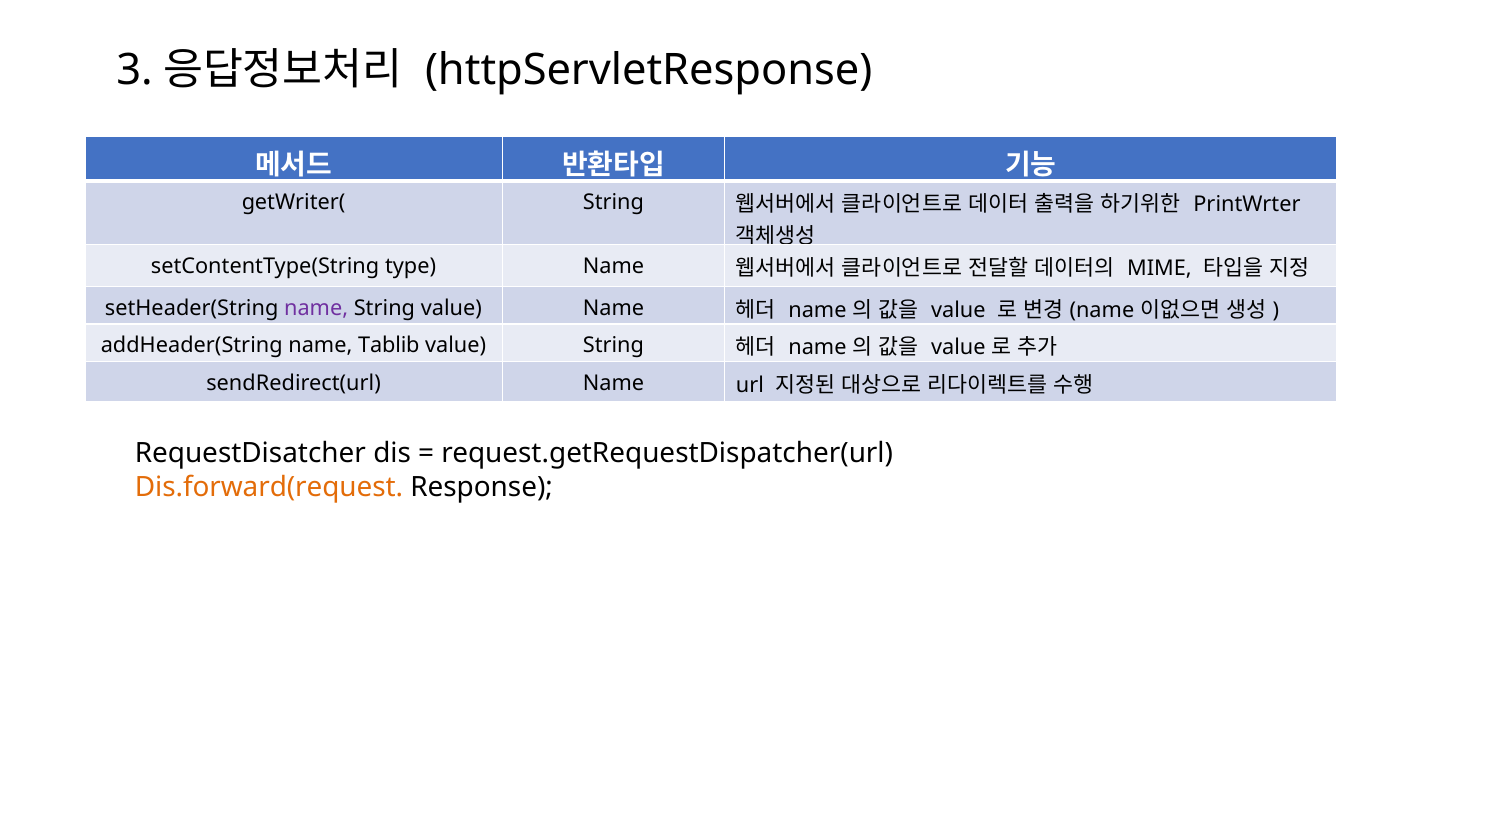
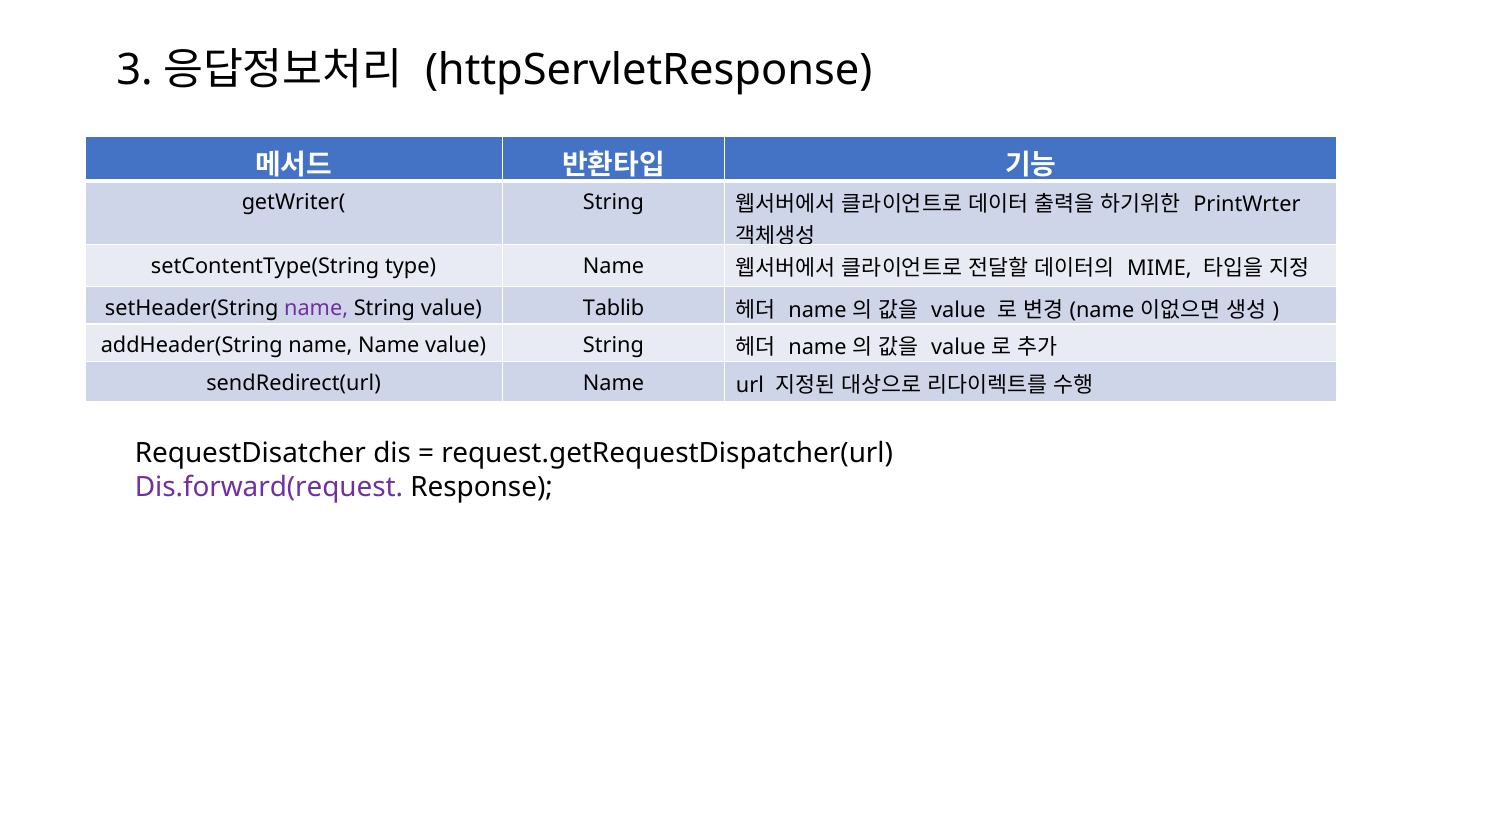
value Name: Name -> Tablib
name Tablib: Tablib -> Name
Dis.forward(request colour: orange -> purple
